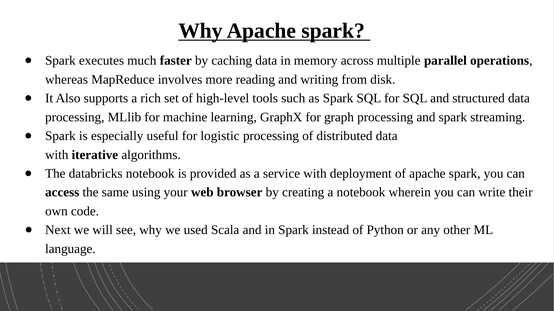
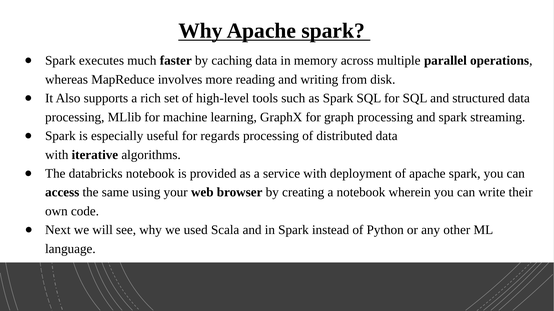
logistic: logistic -> regards
